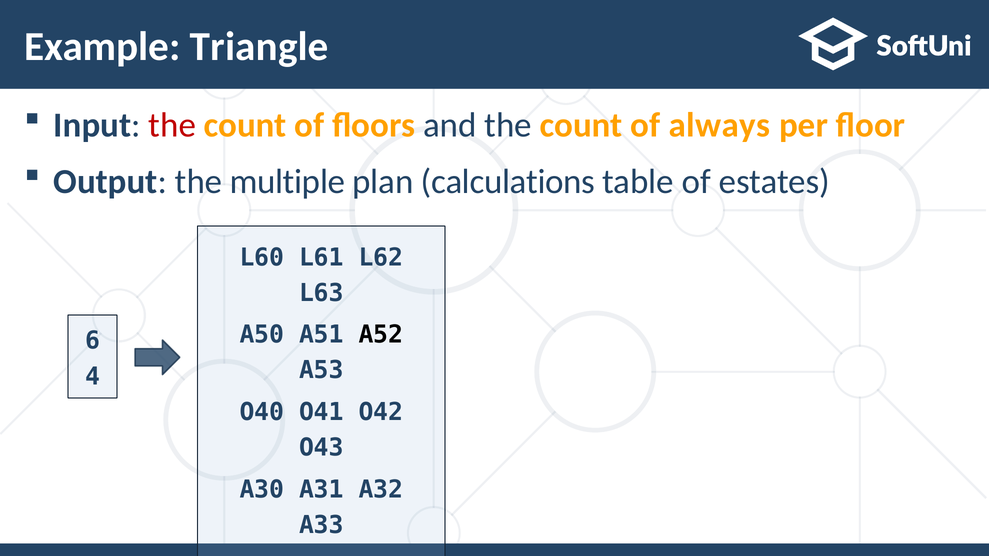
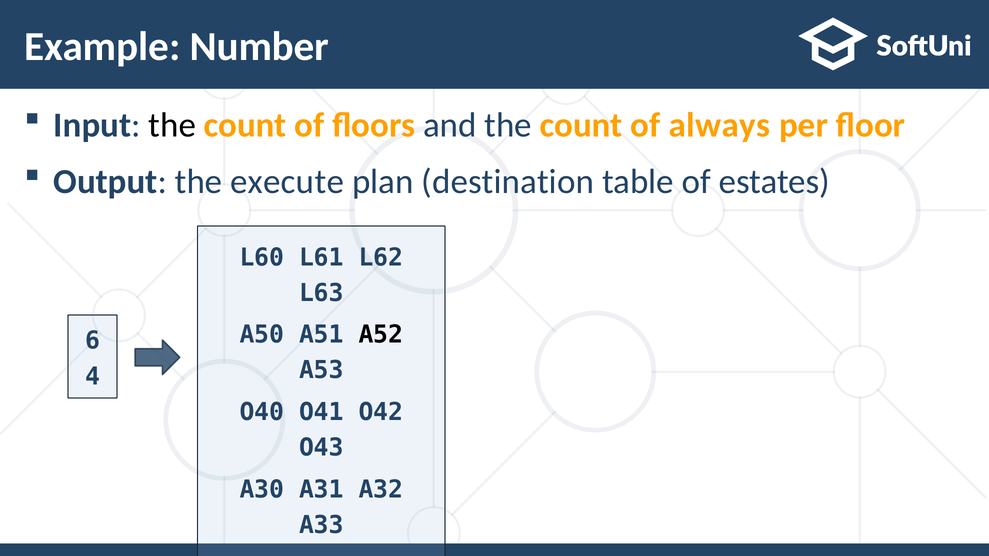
Triangle: Triangle -> Number
the at (172, 125) colour: red -> black
multiple: multiple -> execute
calculations: calculations -> destination
